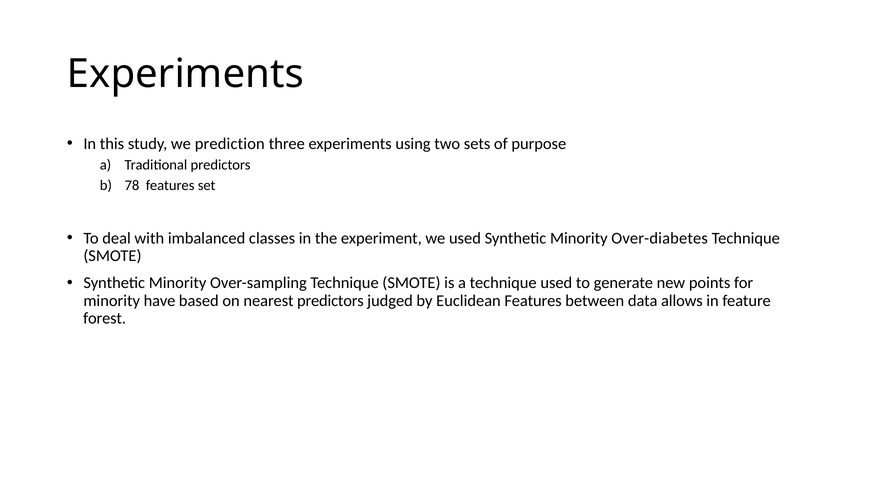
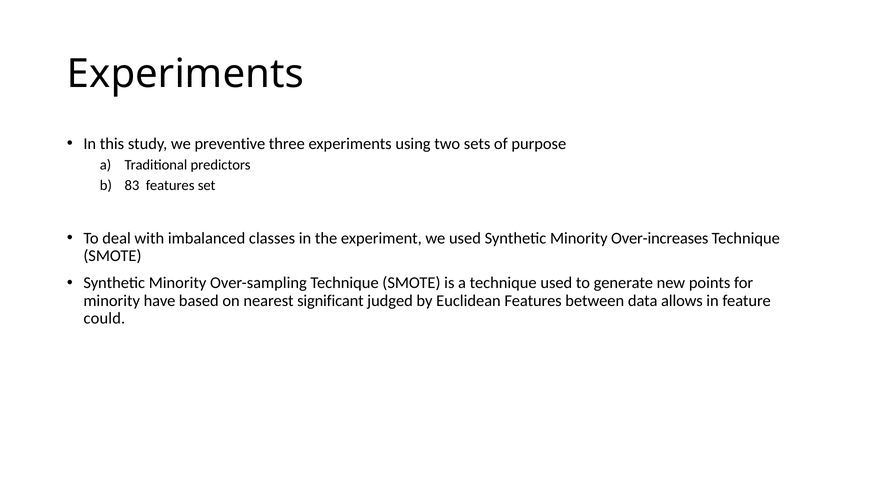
prediction: prediction -> preventive
78: 78 -> 83
Over-diabetes: Over-diabetes -> Over-increases
nearest predictors: predictors -> significant
forest: forest -> could
